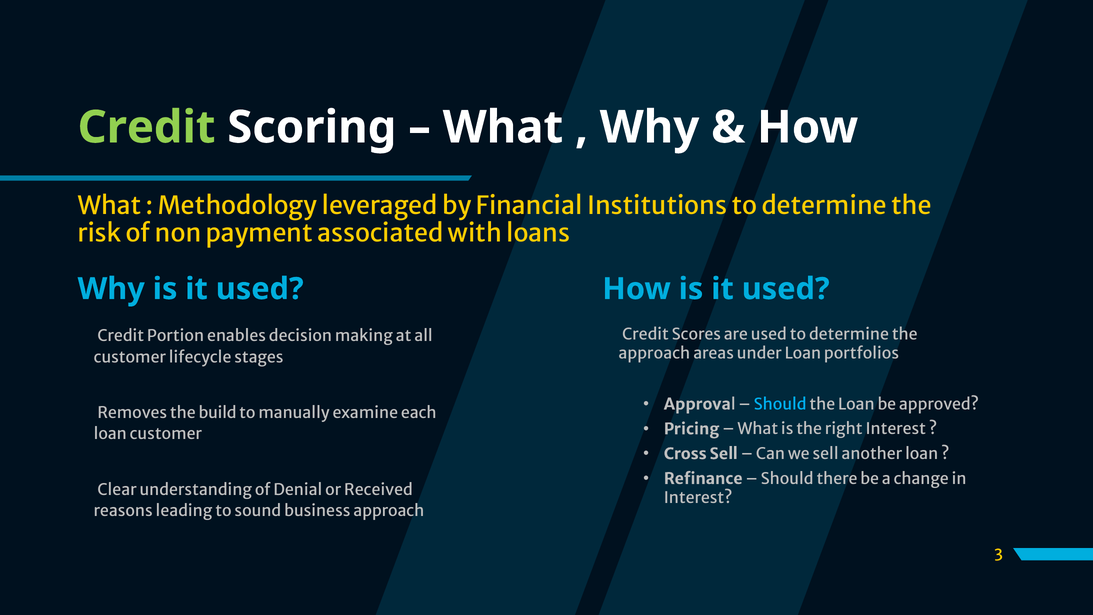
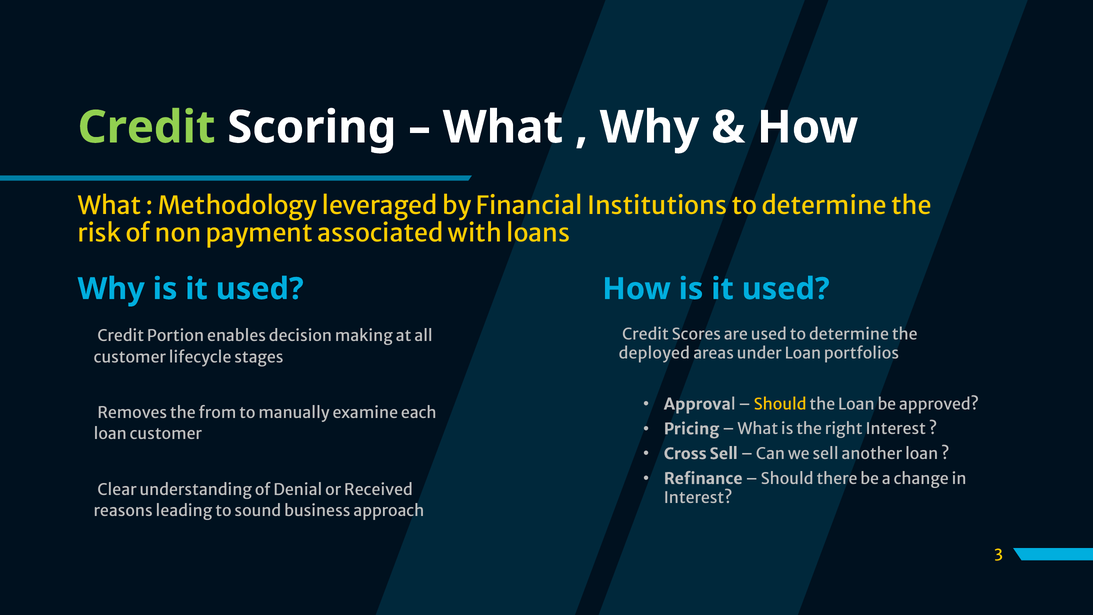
approach at (654, 353): approach -> deployed
Should at (780, 404) colour: light blue -> yellow
build: build -> from
